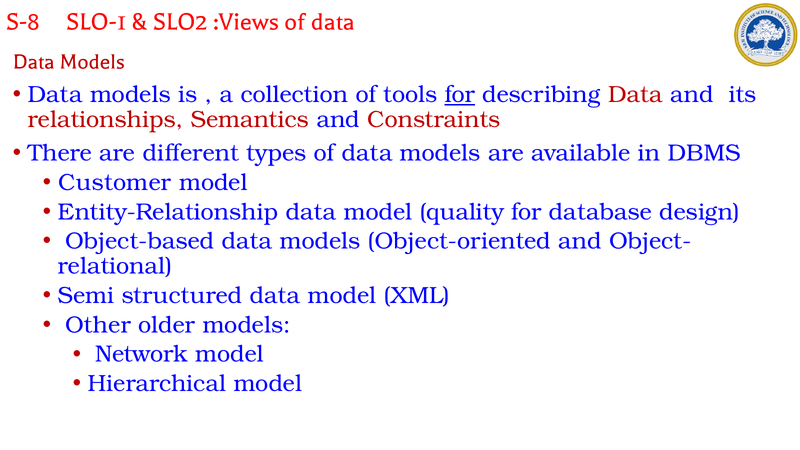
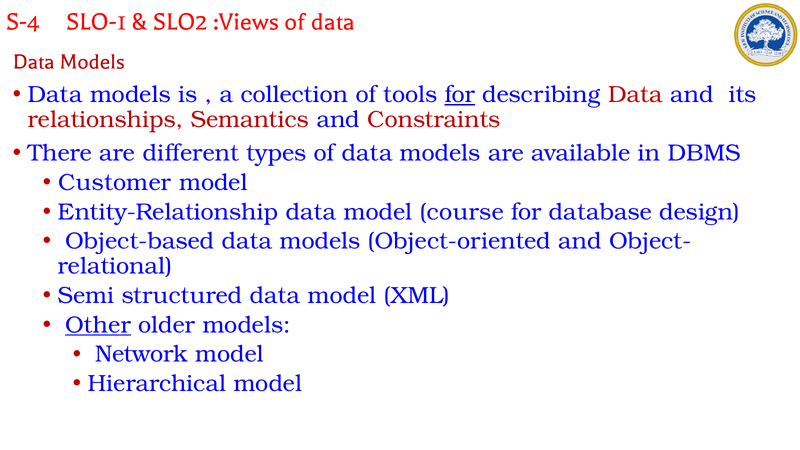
S-8: S-8 -> S-4
quality: quality -> course
Other underline: none -> present
